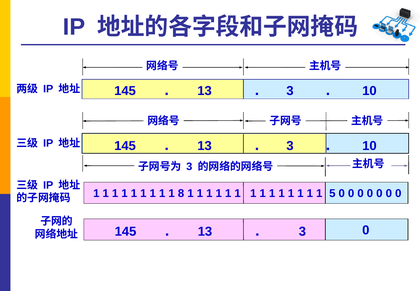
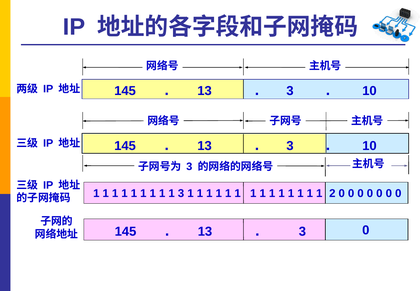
1 8: 8 -> 3
5: 5 -> 2
